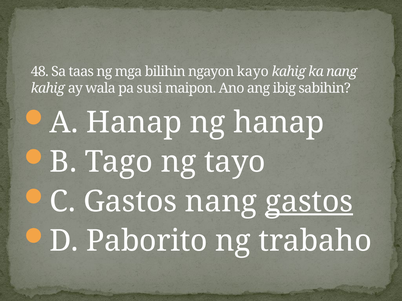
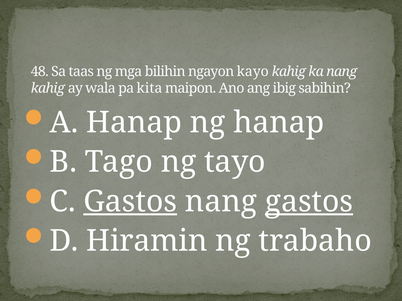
susi: susi -> kita
Gastos at (130, 202) underline: none -> present
Paborito: Paborito -> Hiramin
